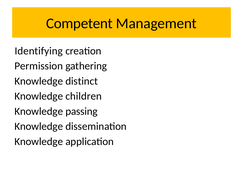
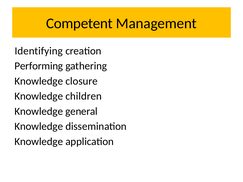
Permission: Permission -> Performing
distinct: distinct -> closure
passing: passing -> general
